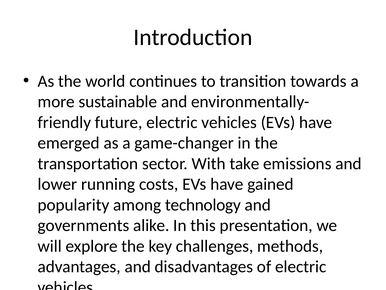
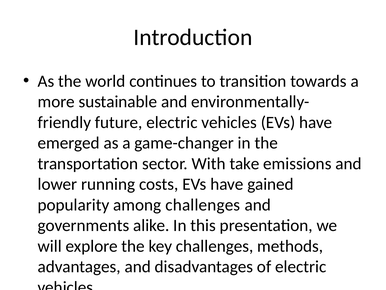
among technology: technology -> challenges
